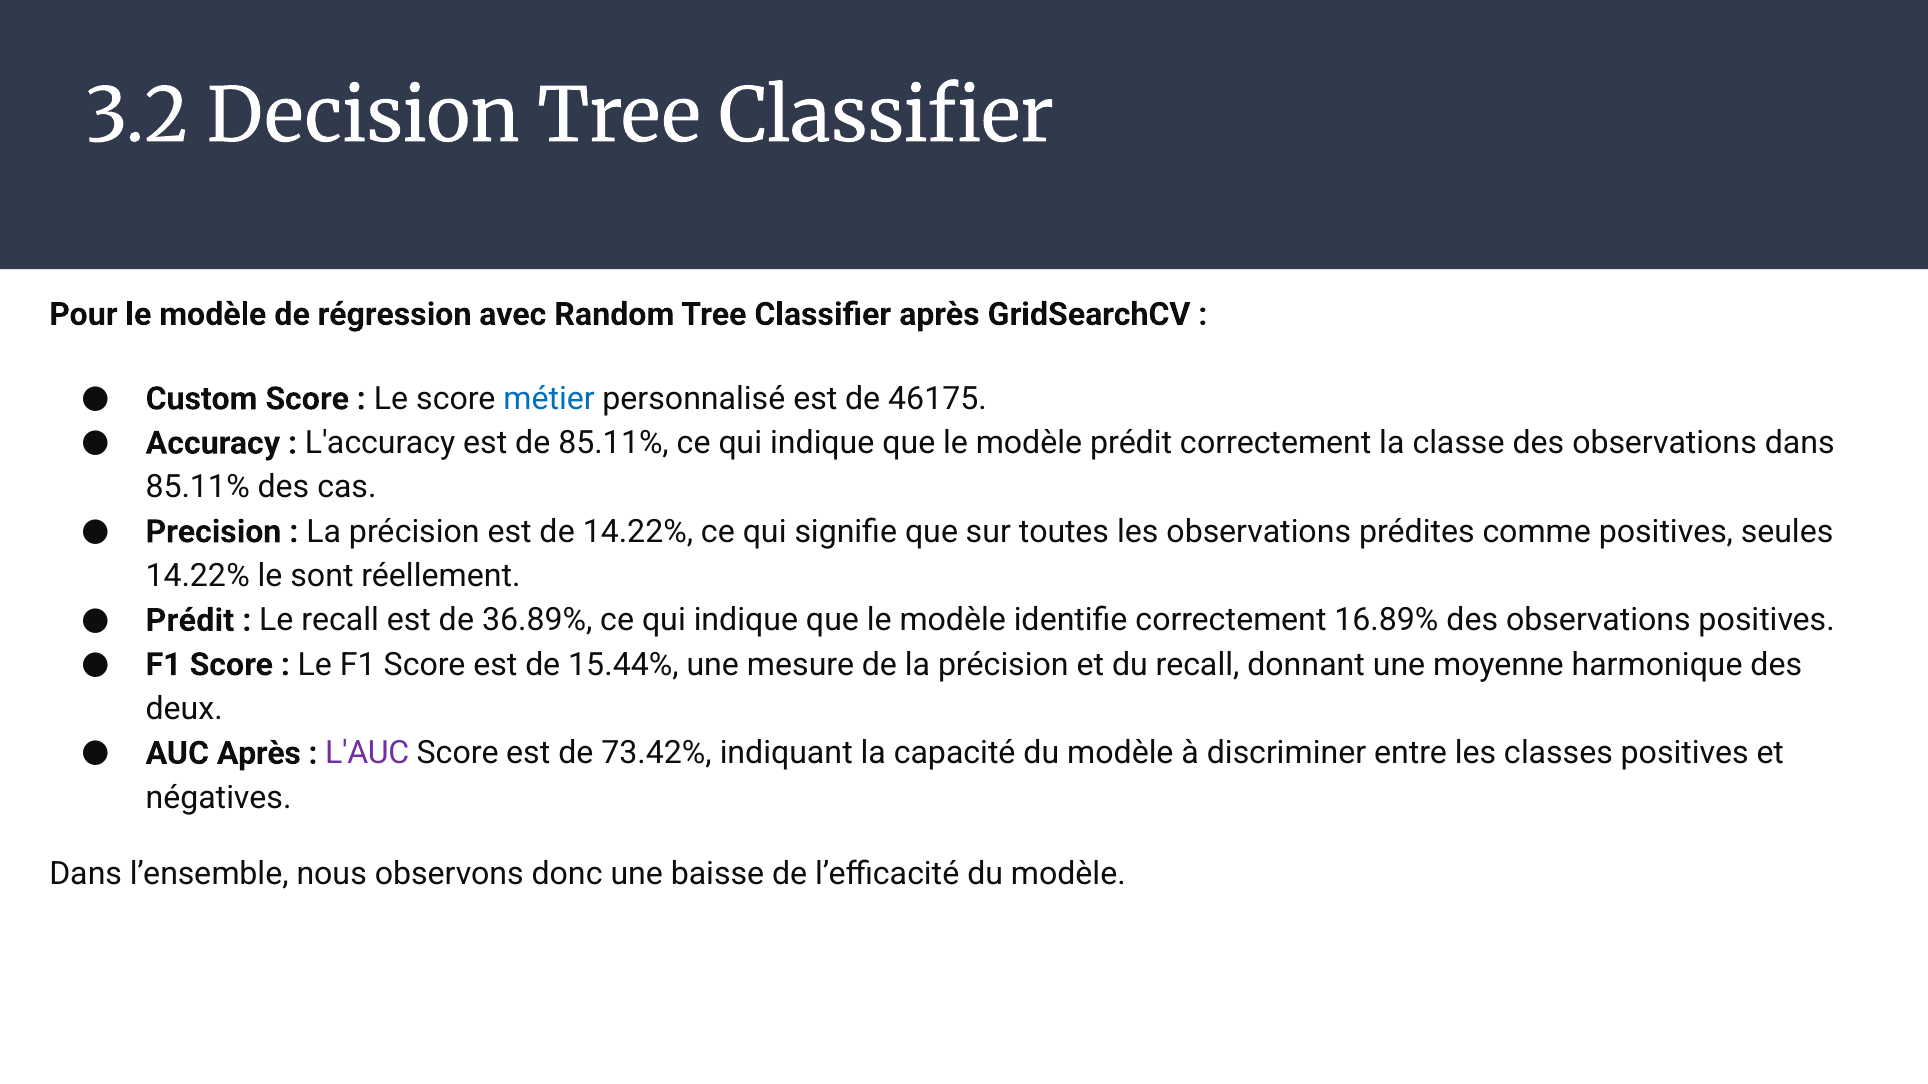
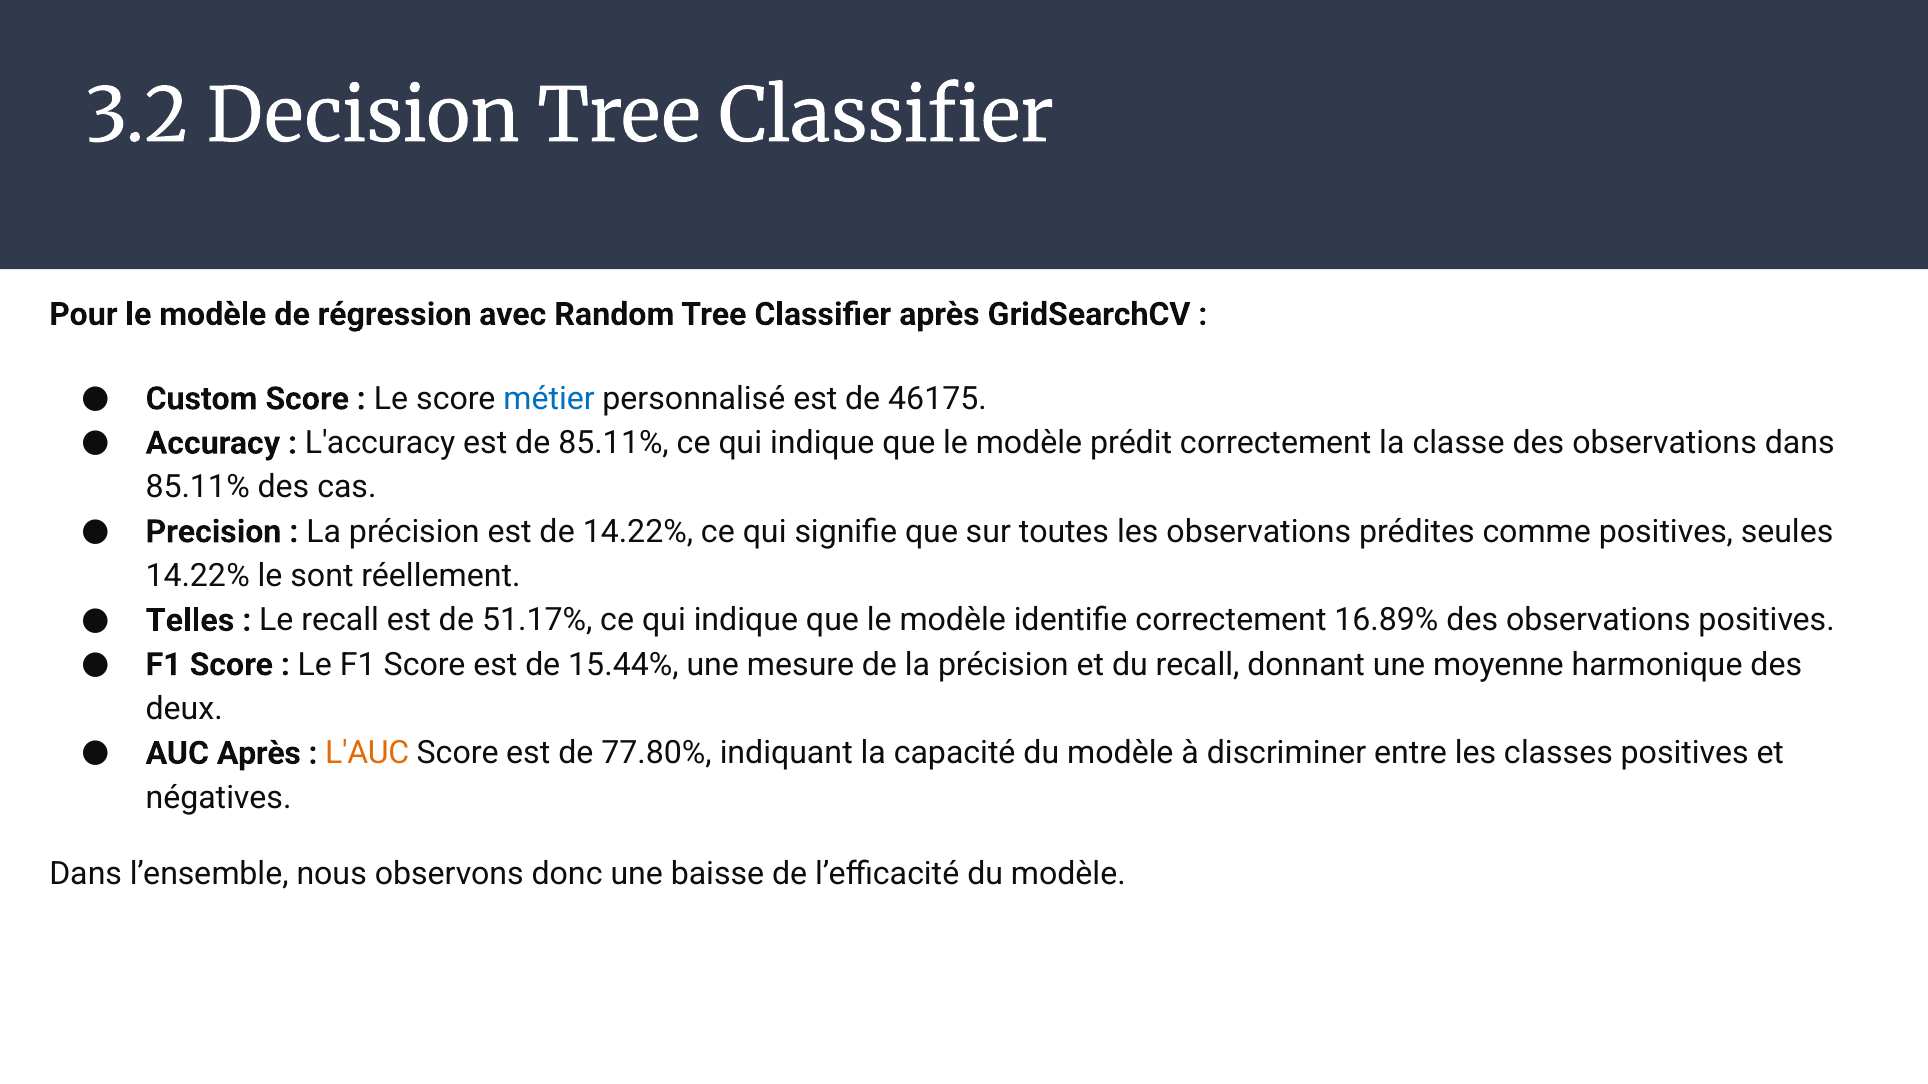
Prédit at (190, 621): Prédit -> Telles
36.89%: 36.89% -> 51.17%
L'AUC colour: purple -> orange
73.42%: 73.42% -> 77.80%
